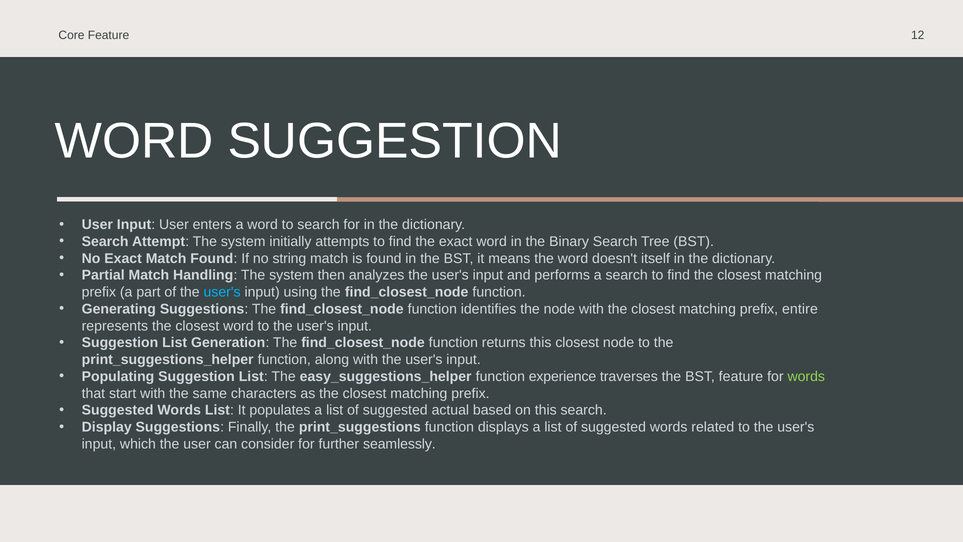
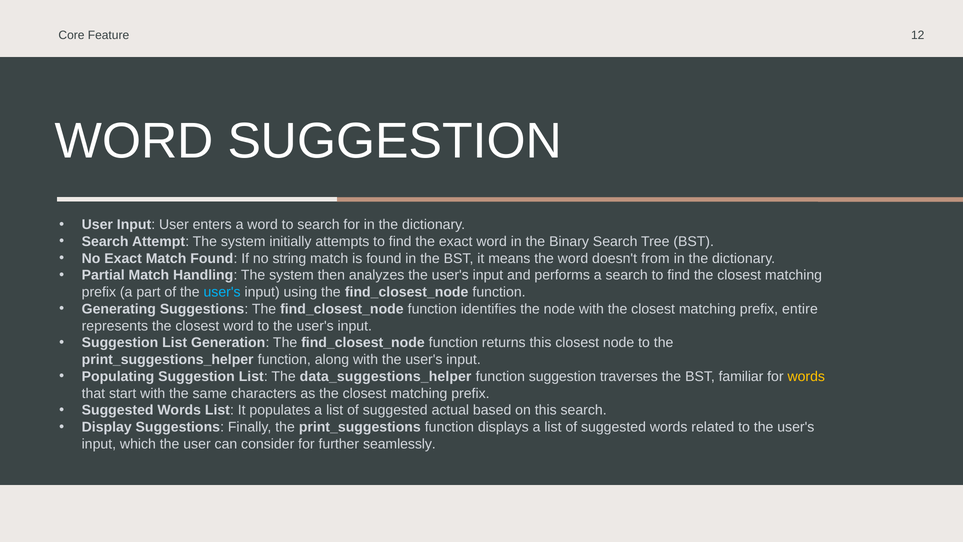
itself: itself -> from
easy_suggestions_helper: easy_suggestions_helper -> data_suggestions_helper
function experience: experience -> suggestion
BST feature: feature -> familiar
words at (806, 376) colour: light green -> yellow
